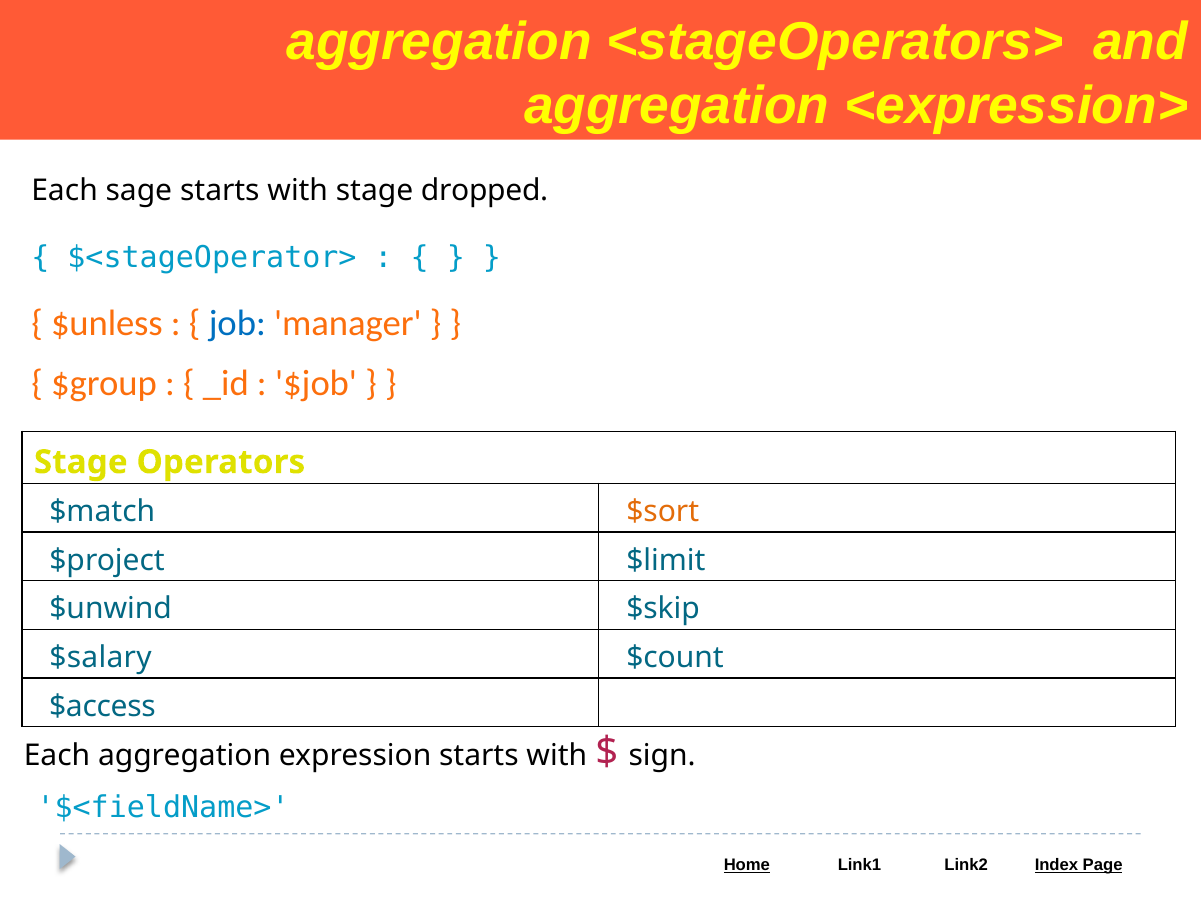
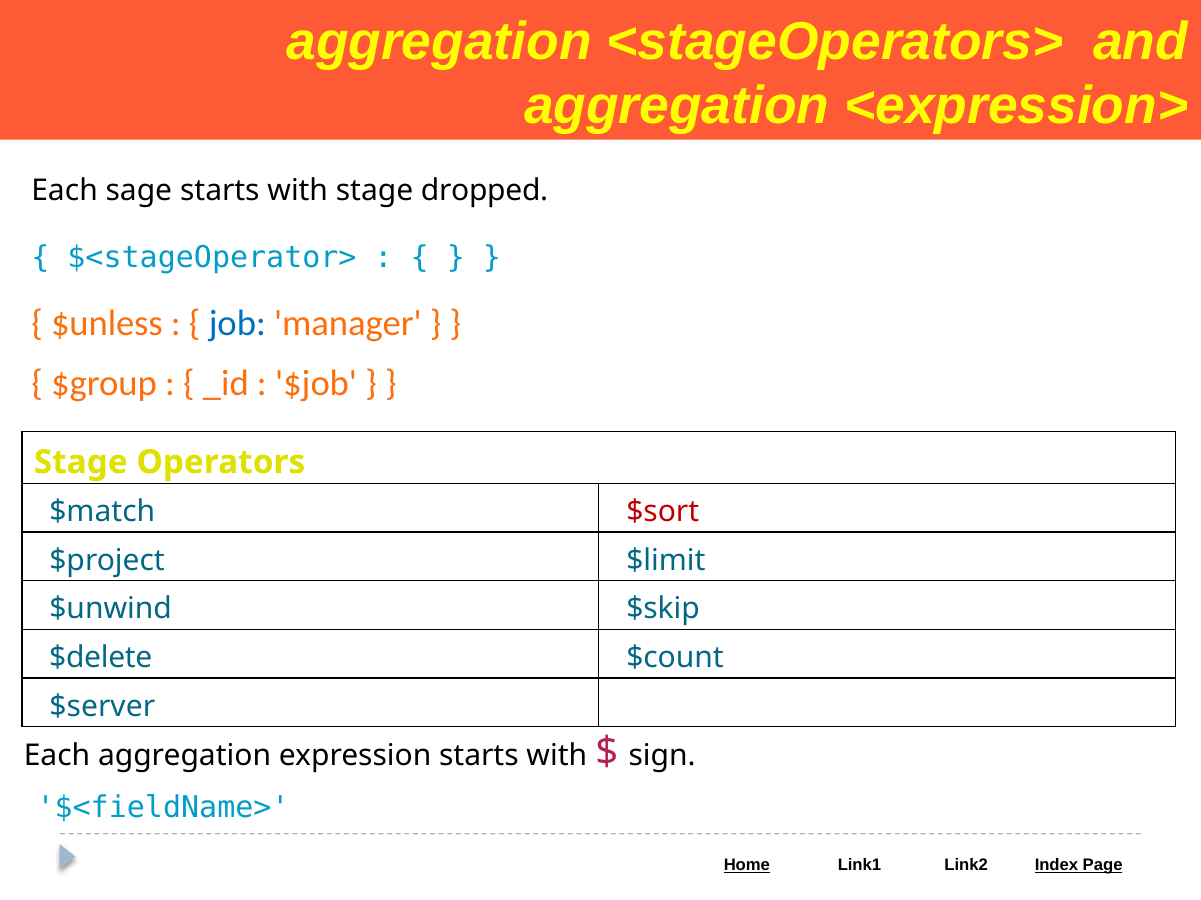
$sort colour: orange -> red
$salary: $salary -> $delete
$access: $access -> $server
